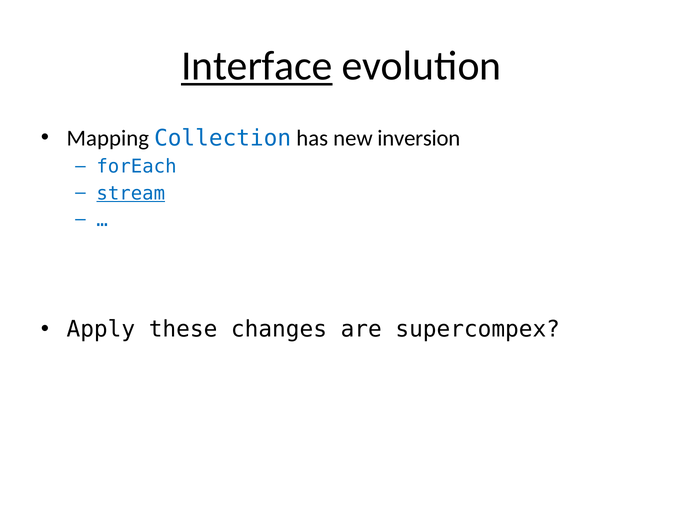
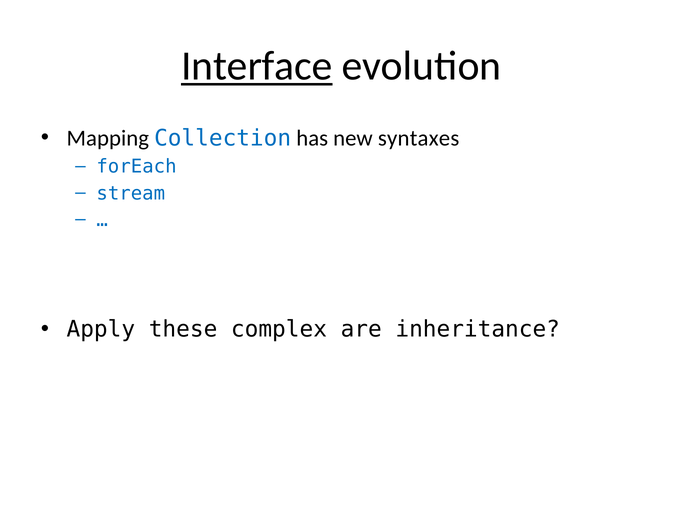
inversion: inversion -> syntaxes
stream underline: present -> none
changes: changes -> complex
supercompex: supercompex -> inheritance
